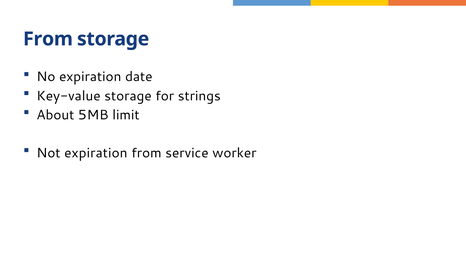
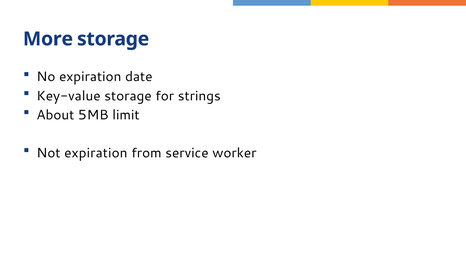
From at (48, 39): From -> More
